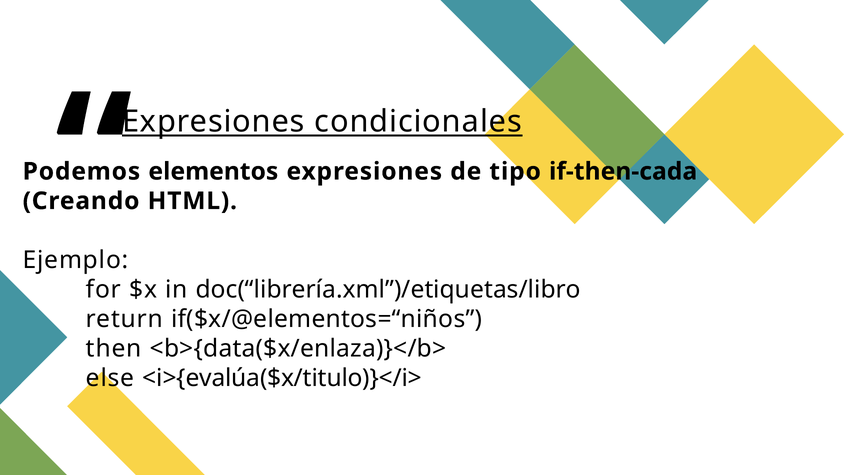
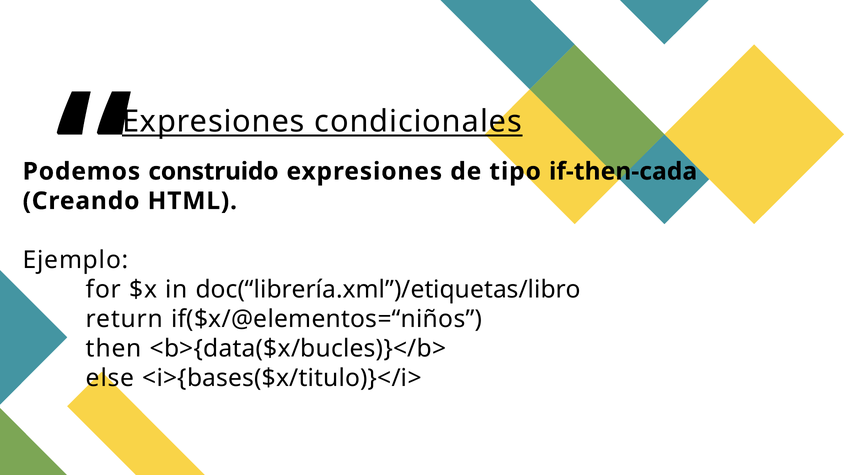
elementos: elementos -> construido
<b>{data($x/enlaza)}</b>: <b>{data($x/enlaza)}</b> -> <b>{data($x/bucles)}</b>
<i>{evalúa($x/titulo)}</i>: <i>{evalúa($x/titulo)}</i> -> <i>{bases($x/titulo)}</i>
